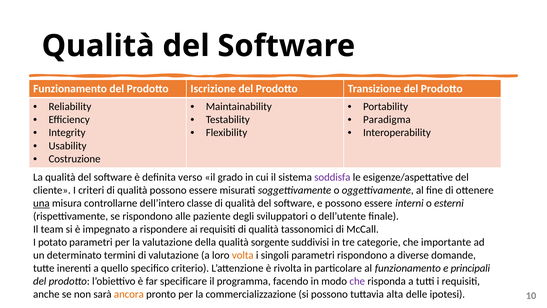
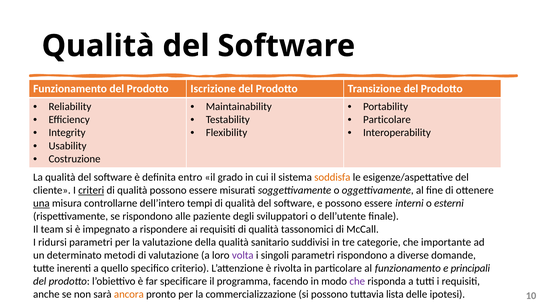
Paradigma at (387, 119): Paradigma -> Particolare
verso: verso -> entro
soddisfa colour: purple -> orange
criteri underline: none -> present
classe: classe -> tempi
potato: potato -> ridursi
sorgente: sorgente -> sanitario
termini: termini -> metodi
volta colour: orange -> purple
alta: alta -> lista
